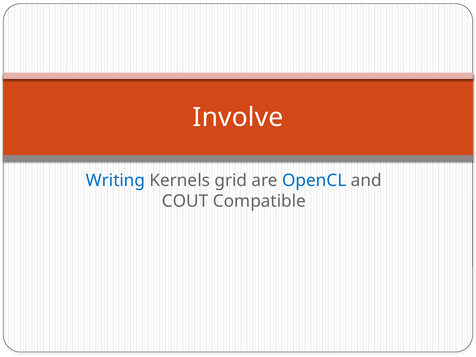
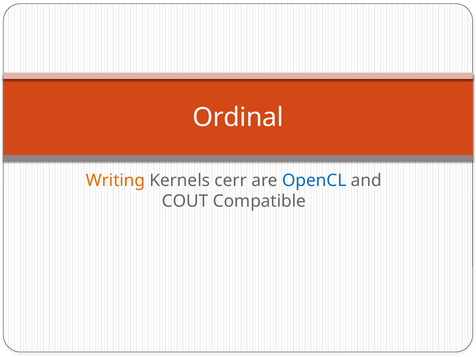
Involve: Involve -> Ordinal
Writing colour: blue -> orange
grid: grid -> cerr
